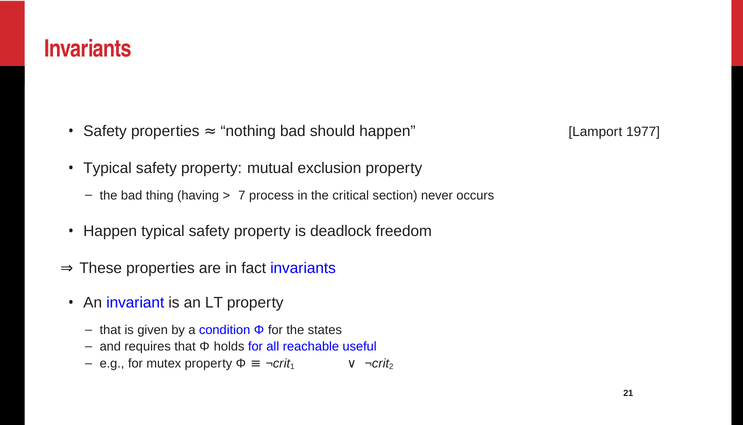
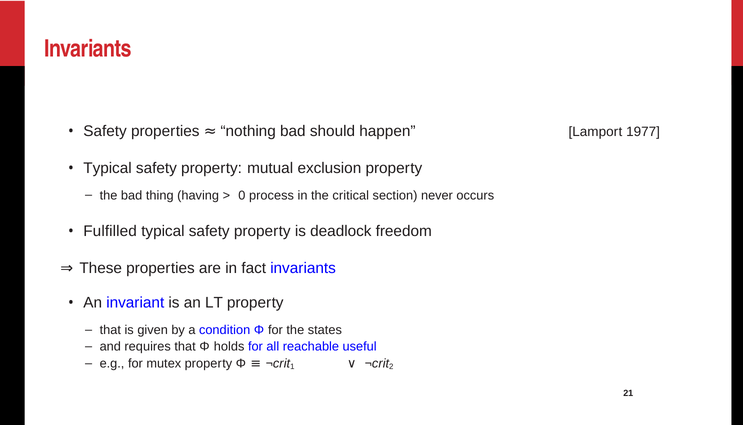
7: 7 -> 0
Happen at (110, 231): Happen -> Fulfilled
